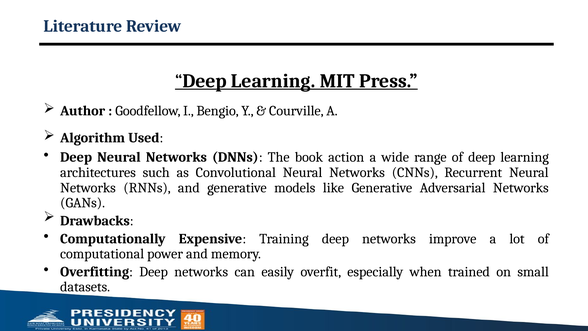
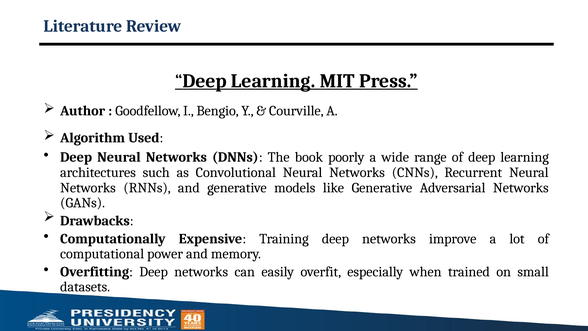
action: action -> poorly
